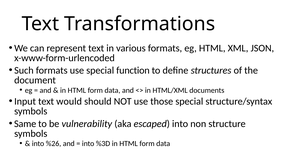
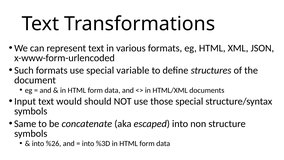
function: function -> variable
vulnerability: vulnerability -> concatenate
